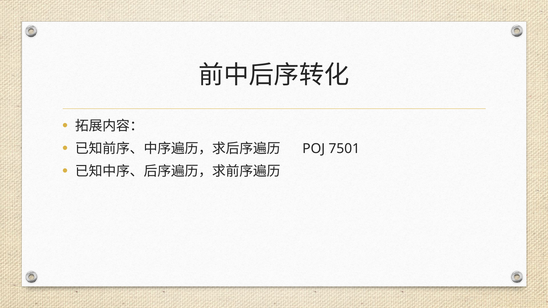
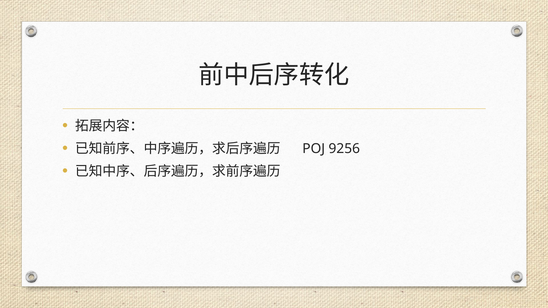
7501: 7501 -> 9256
